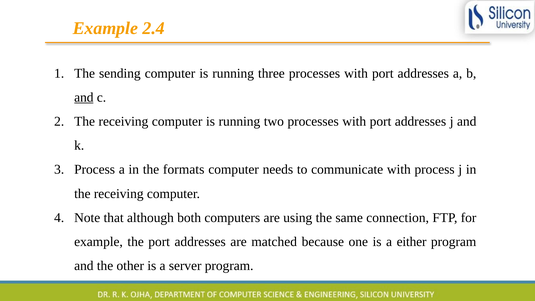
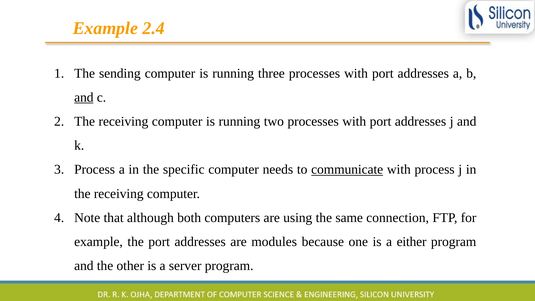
formats: formats -> specific
communicate underline: none -> present
matched: matched -> modules
